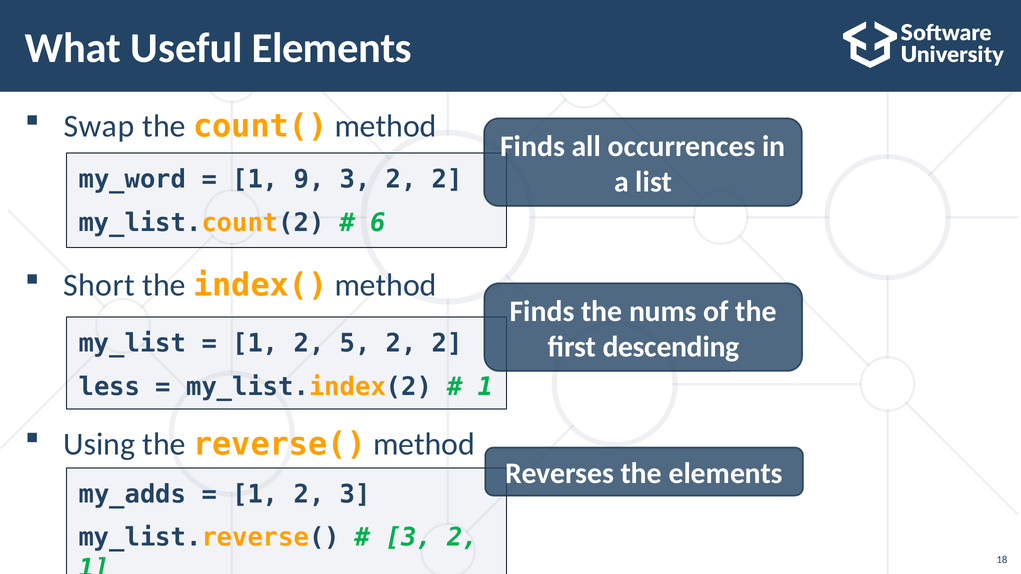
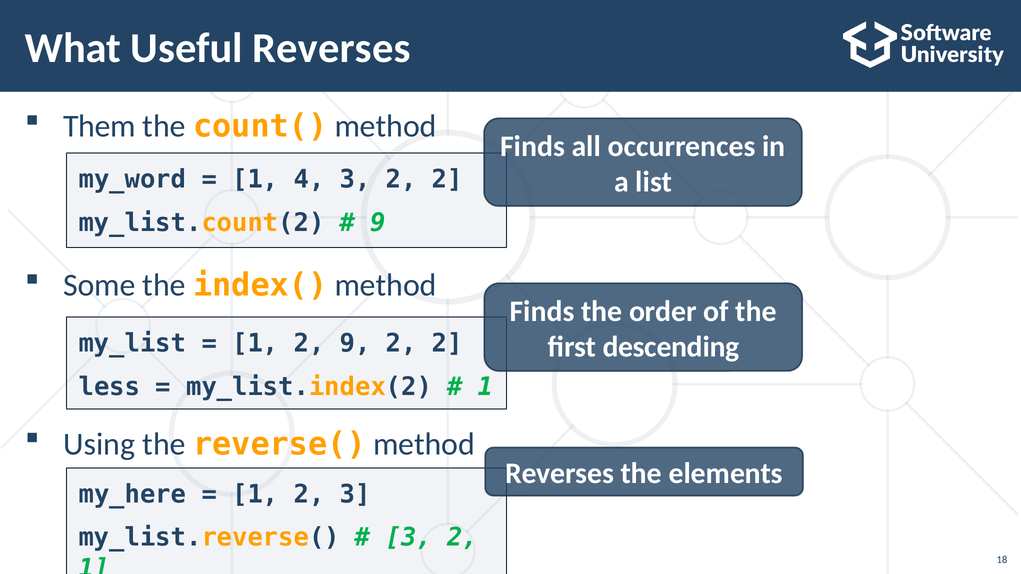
Useful Elements: Elements -> Reverses
Swap: Swap -> Them
9: 9 -> 4
6 at (378, 223): 6 -> 9
Short: Short -> Some
nums: nums -> order
2 5: 5 -> 9
my_adds: my_adds -> my_here
